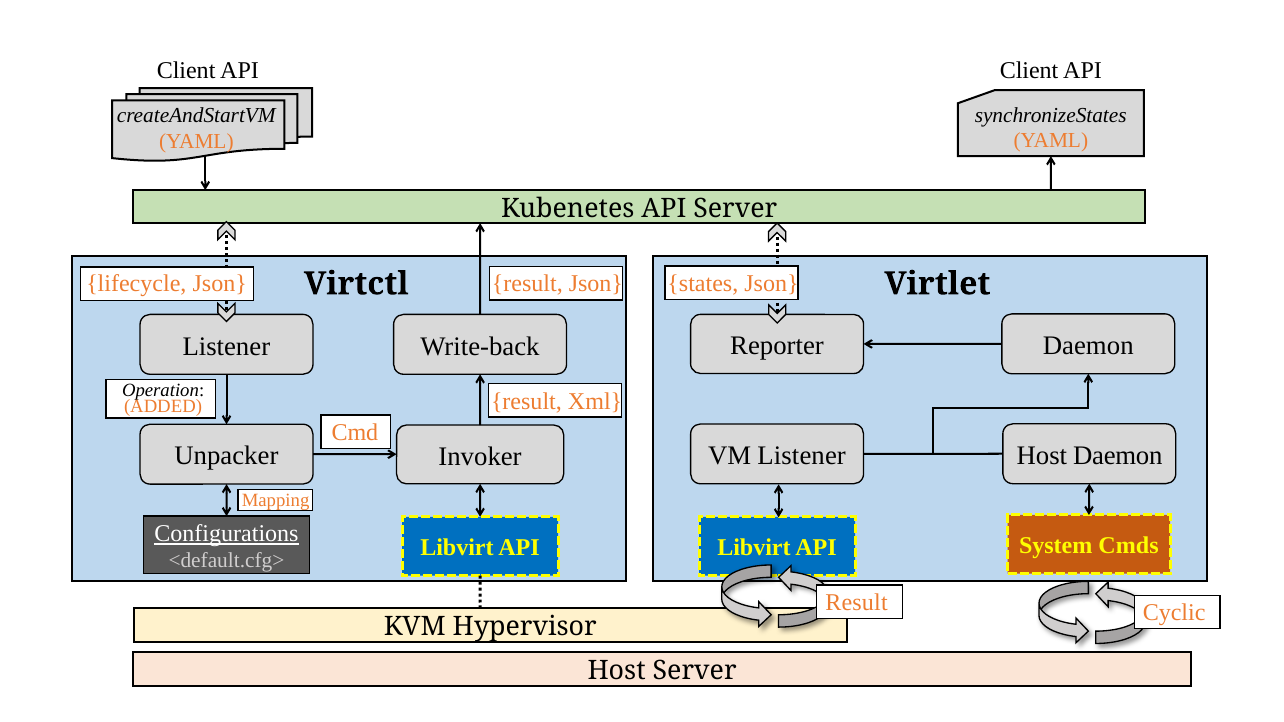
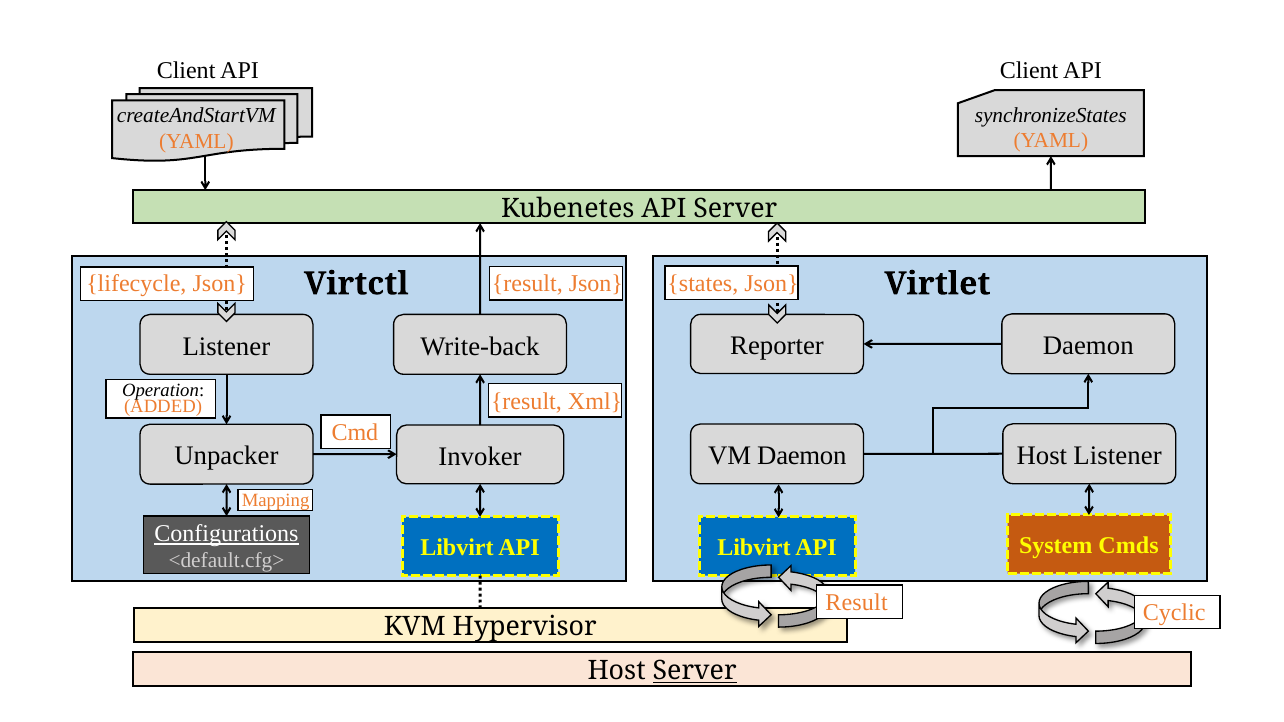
VM Listener: Listener -> Daemon
Host Daemon: Daemon -> Listener
Server at (695, 671) underline: none -> present
